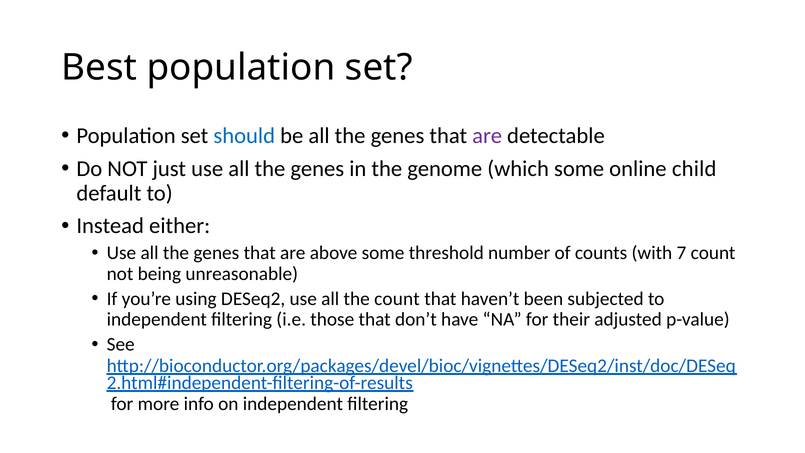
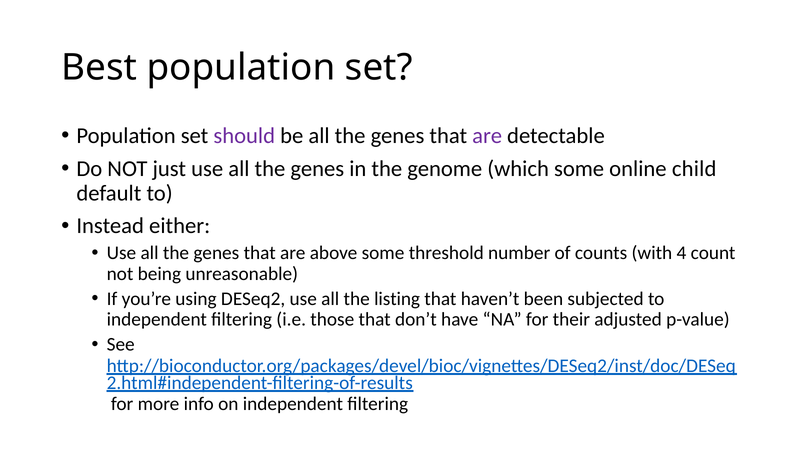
should colour: blue -> purple
7: 7 -> 4
the count: count -> listing
